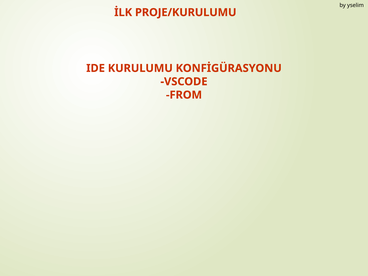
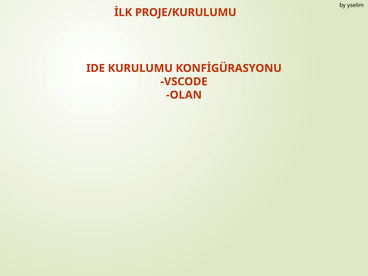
FROM: FROM -> OLAN
